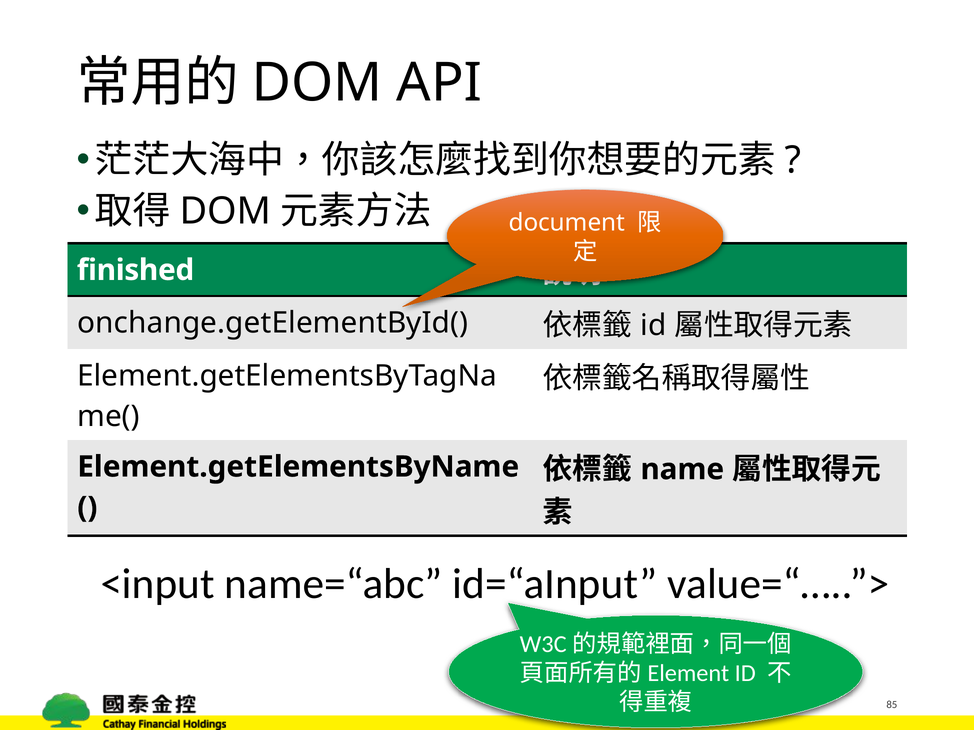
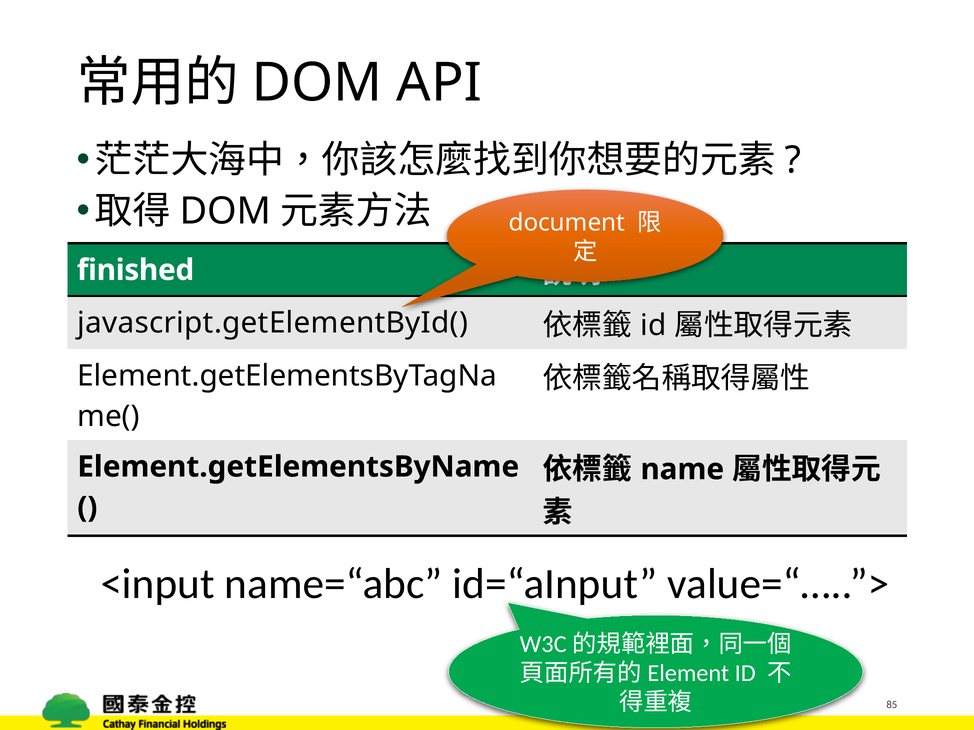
onchange.getElementById(: onchange.getElementById( -> javascript.getElementById(
